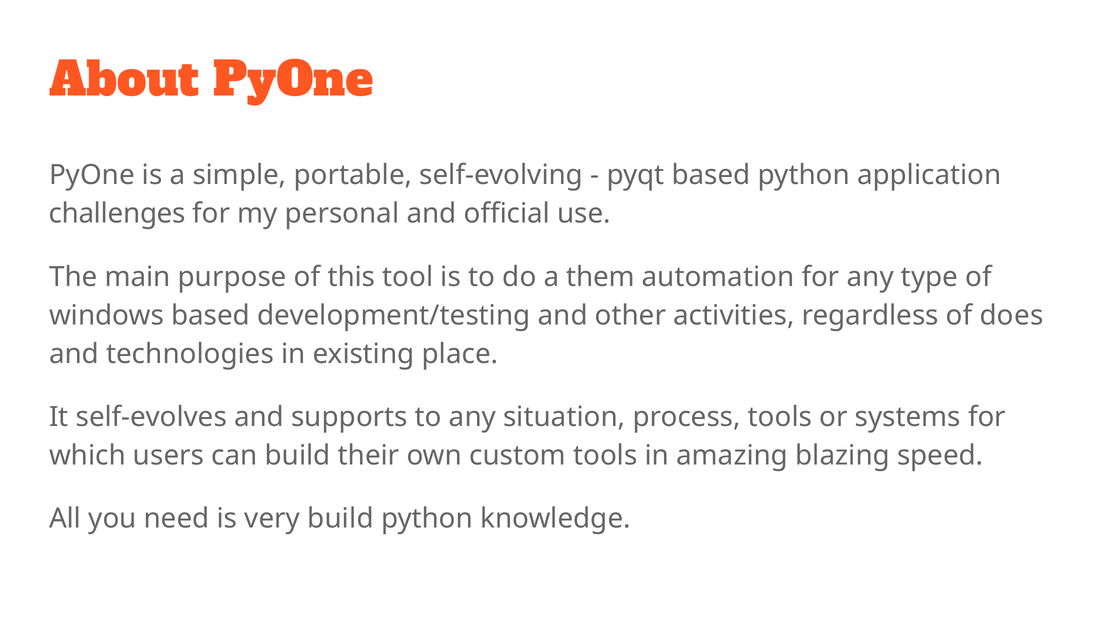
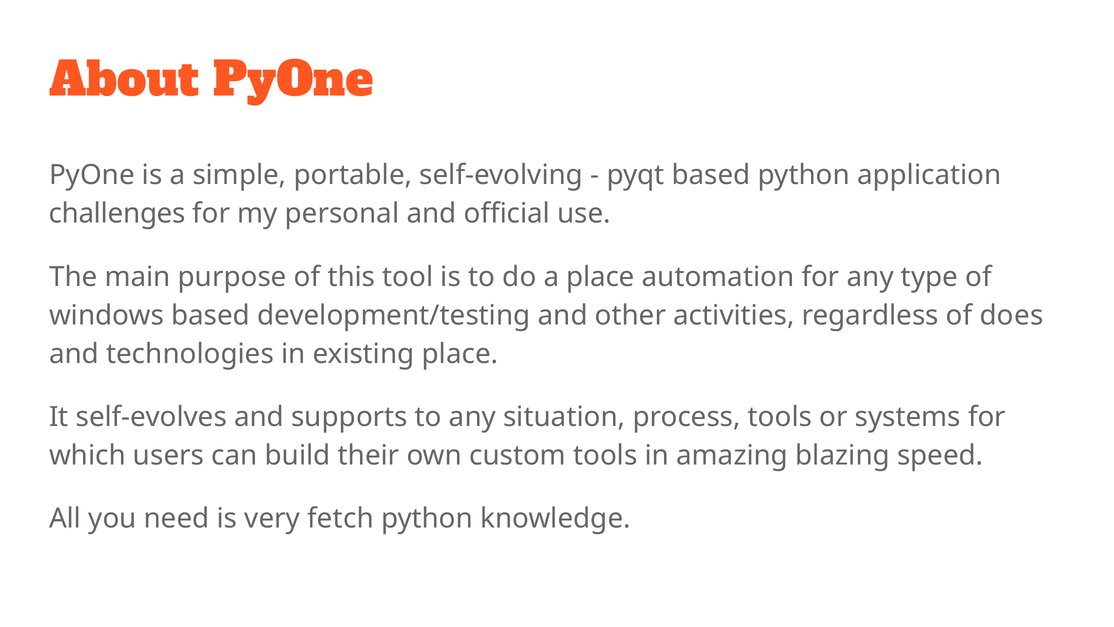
a them: them -> place
very build: build -> fetch
